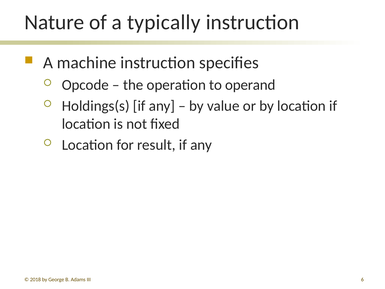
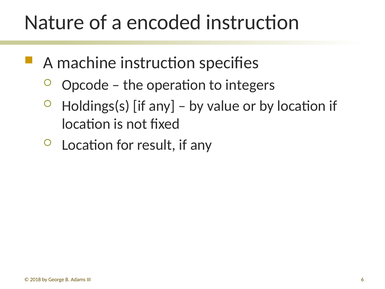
typically: typically -> encoded
operand: operand -> integers
